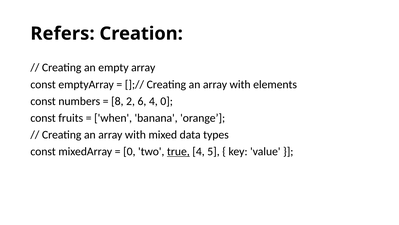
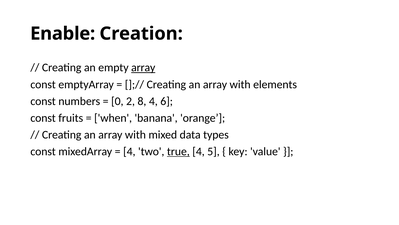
Refers: Refers -> Enable
array at (143, 67) underline: none -> present
8: 8 -> 0
6: 6 -> 8
4 0: 0 -> 6
0 at (129, 151): 0 -> 4
